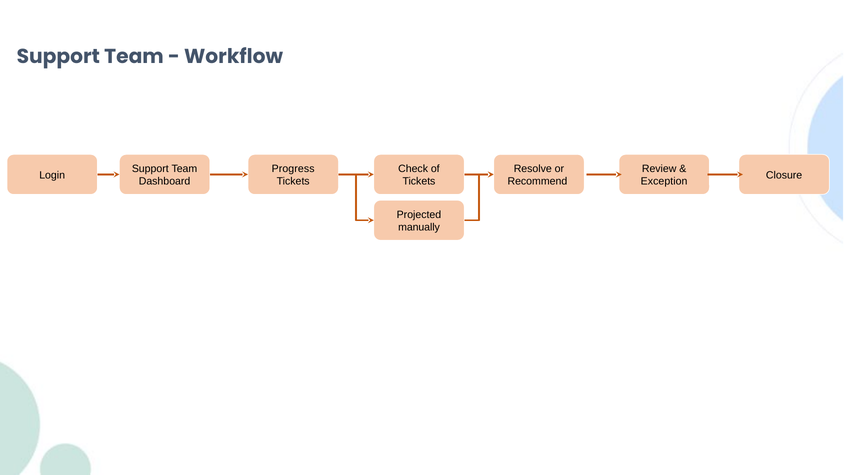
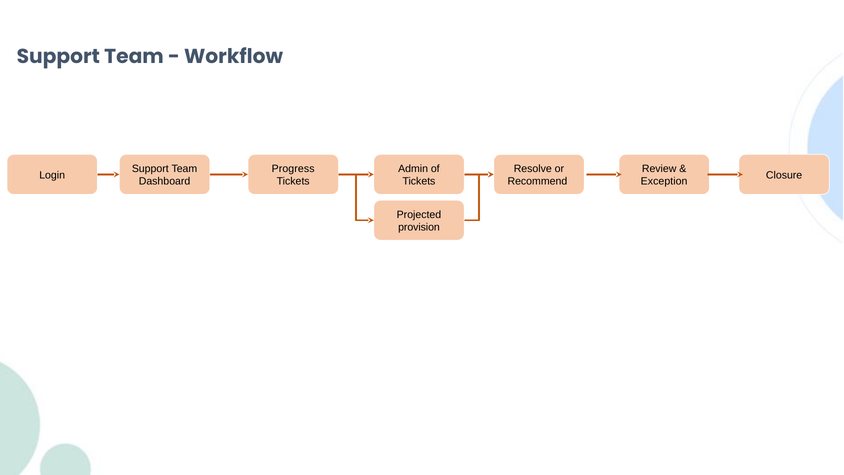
Check: Check -> Admin
manually: manually -> provision
